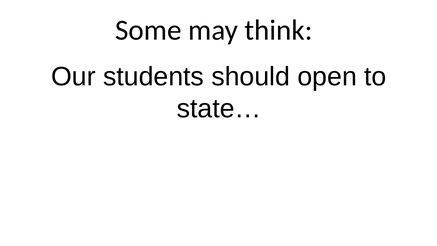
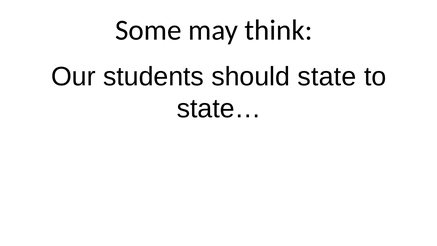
open: open -> state
